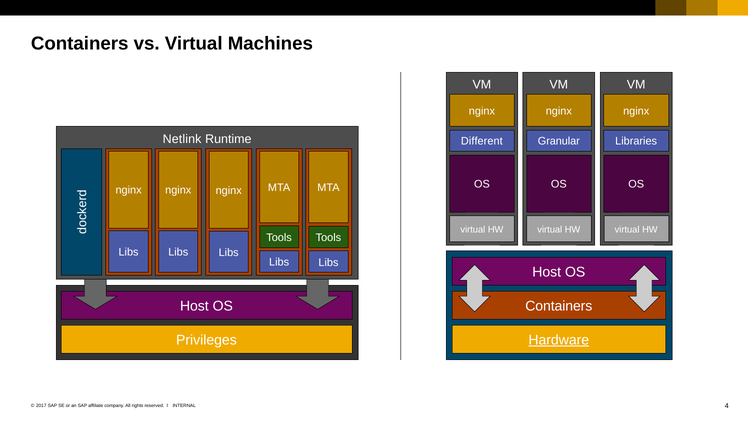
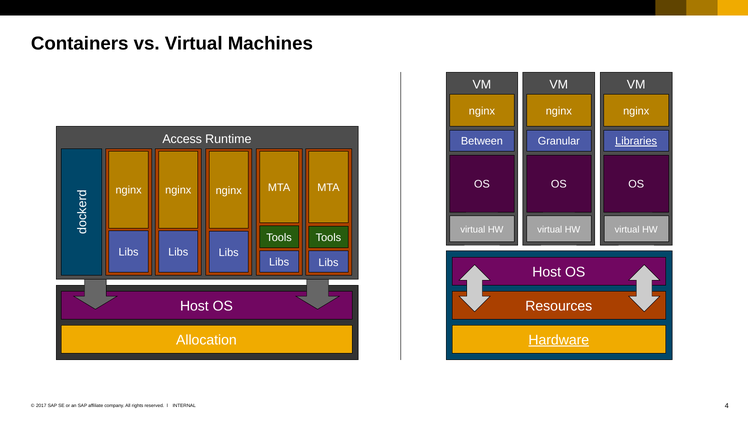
Netlink: Netlink -> Access
Different: Different -> Between
Libraries underline: none -> present
Containers at (559, 306): Containers -> Resources
Privileges: Privileges -> Allocation
